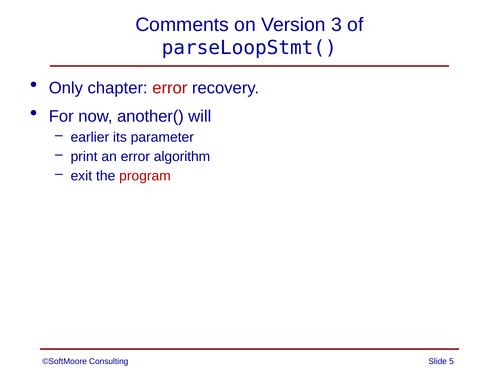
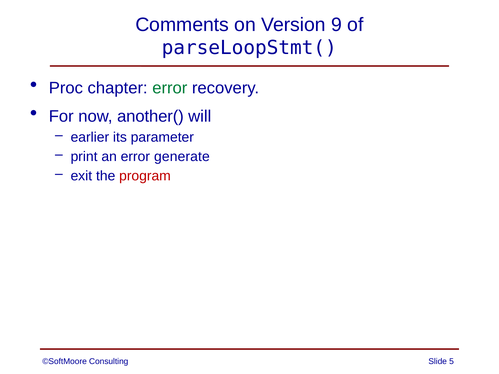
3: 3 -> 9
Only: Only -> Proc
error at (170, 88) colour: red -> green
algorithm: algorithm -> generate
